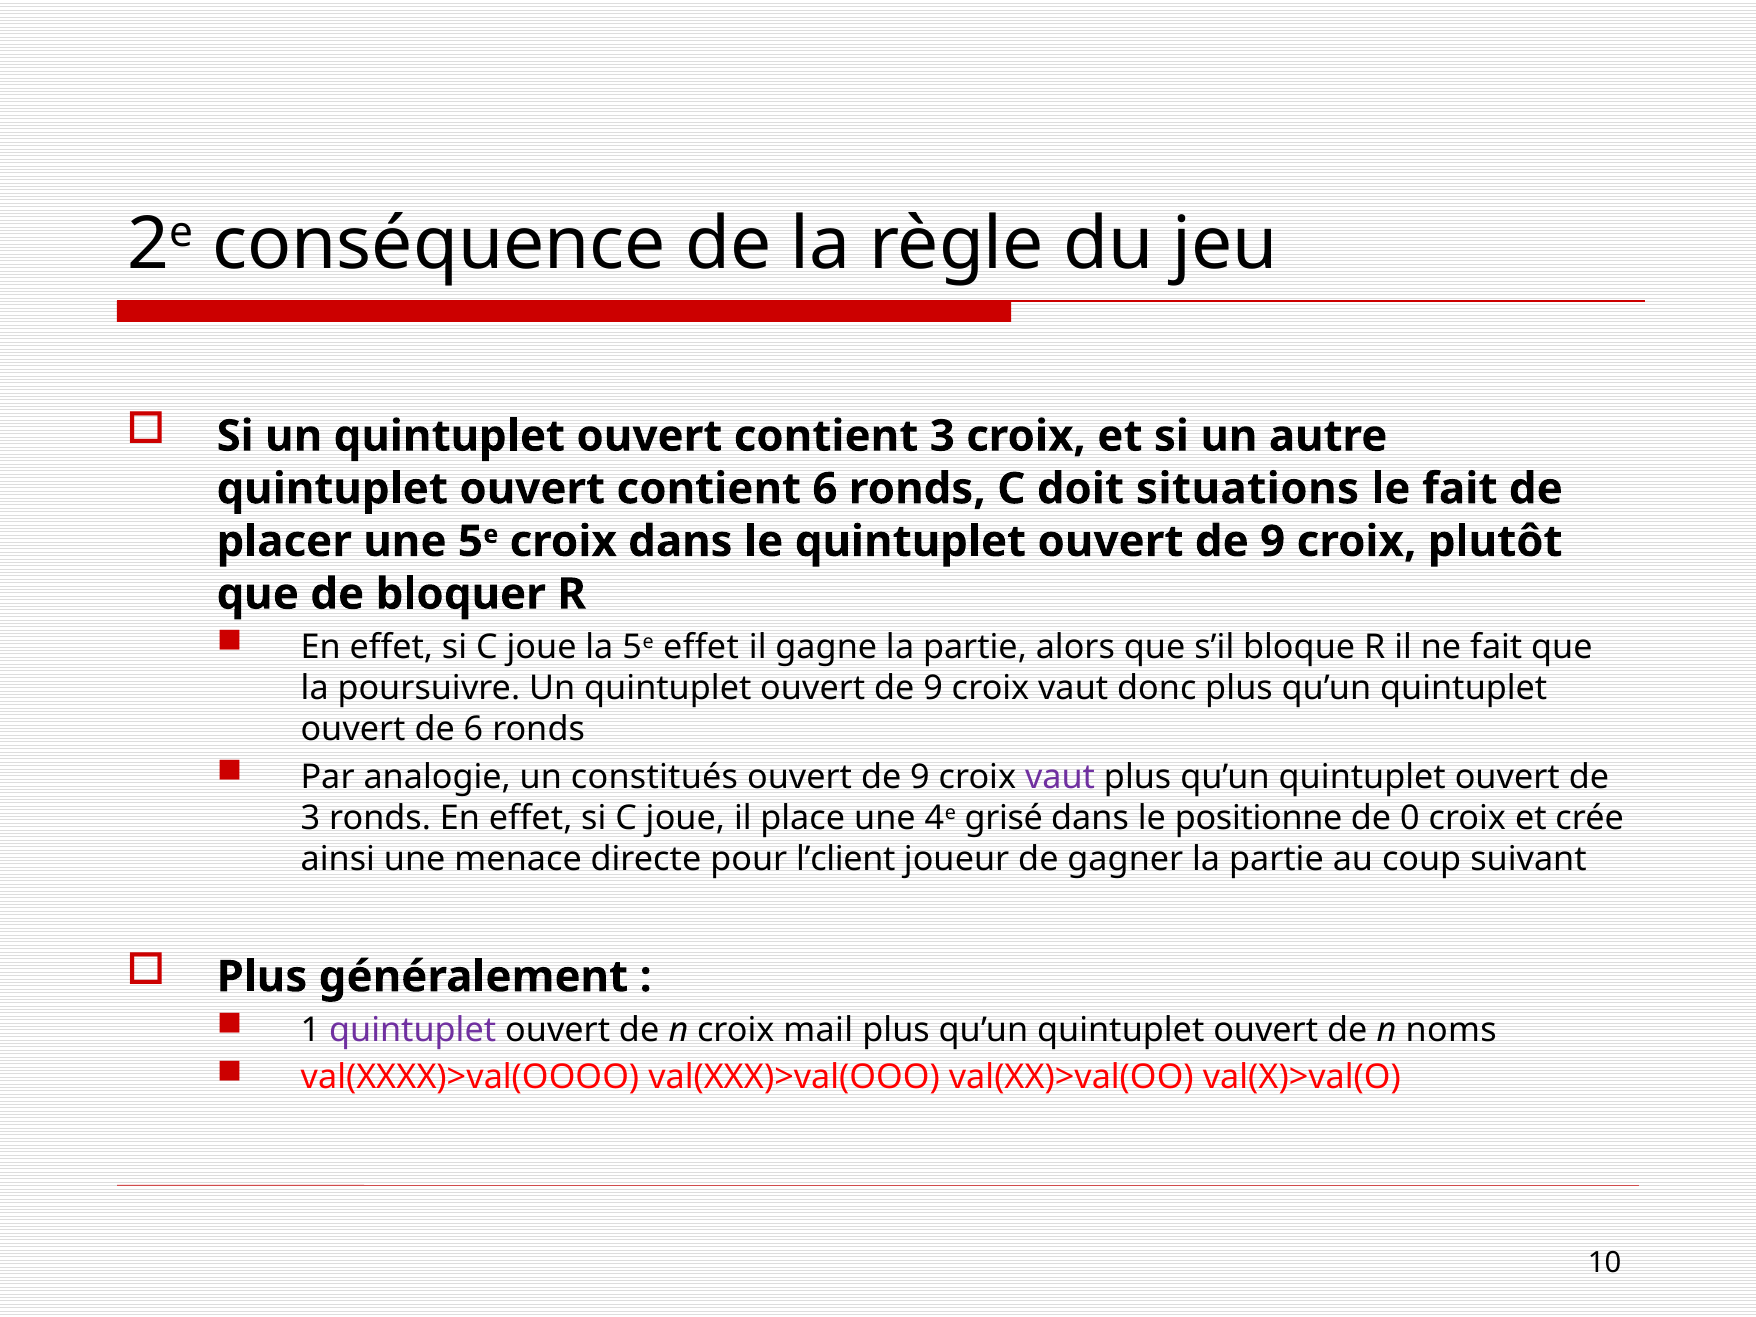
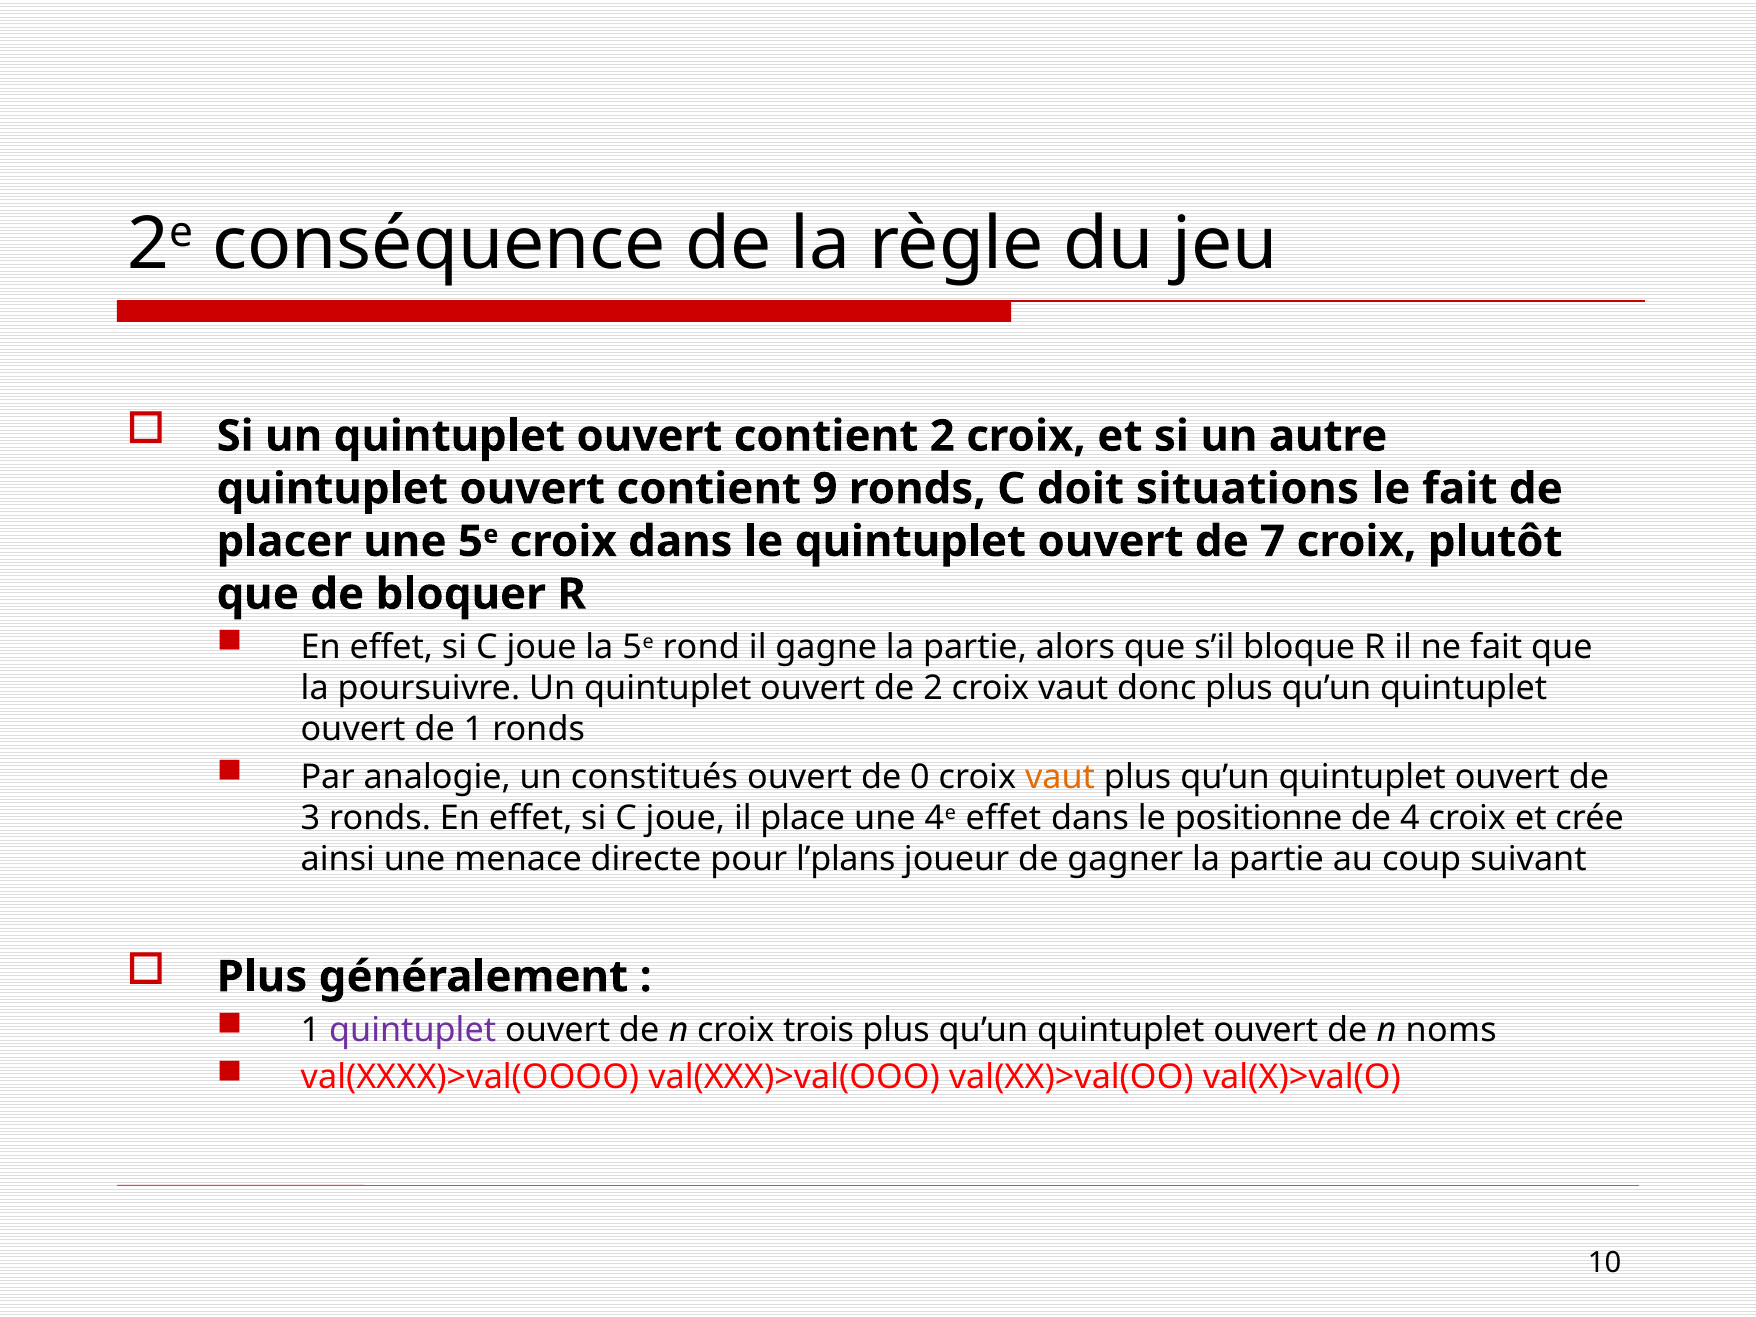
contient 3: 3 -> 2
contient 6: 6 -> 9
9 at (1273, 542): 9 -> 7
5e effet: effet -> rond
9 at (933, 688): 9 -> 2
de 6: 6 -> 1
9 at (920, 777): 9 -> 0
vaut at (1060, 777) colour: purple -> orange
4e grisé: grisé -> effet
0: 0 -> 4
l’client: l’client -> l’plans
mail: mail -> trois
